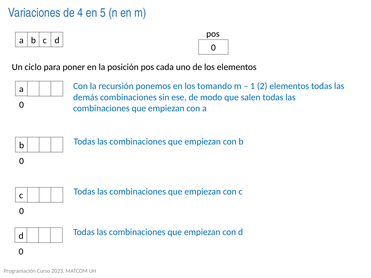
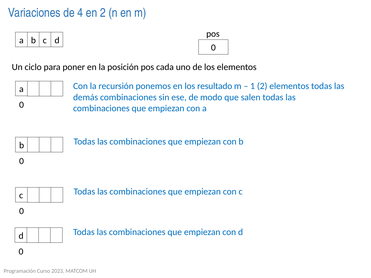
en 5: 5 -> 2
tomando: tomando -> resultado
